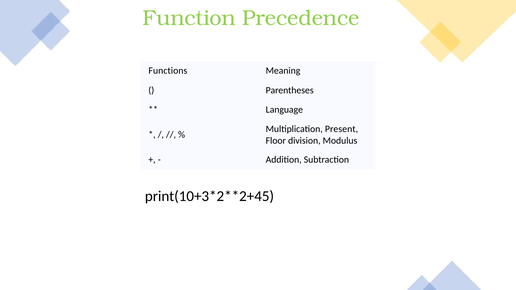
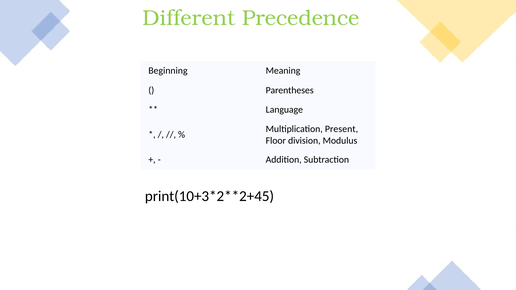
Function: Function -> Different
Functions: Functions -> Beginning
